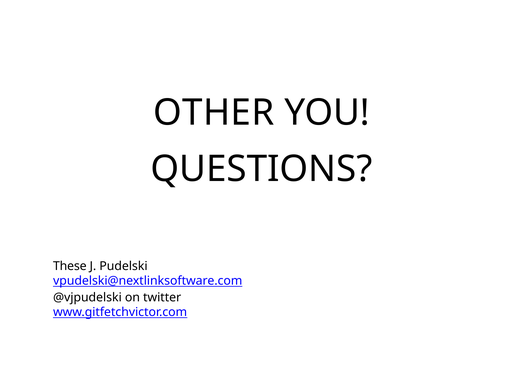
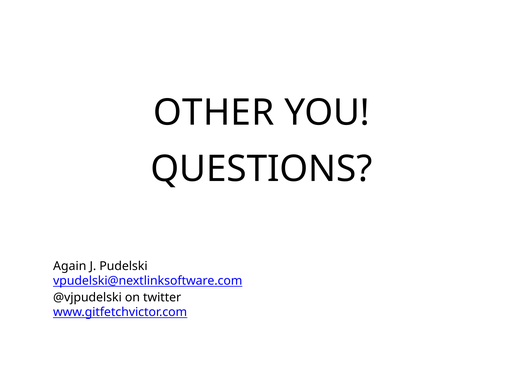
These: These -> Again
